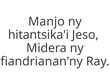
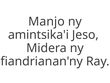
hitantsika'i: hitantsika'i -> amintsika'i
